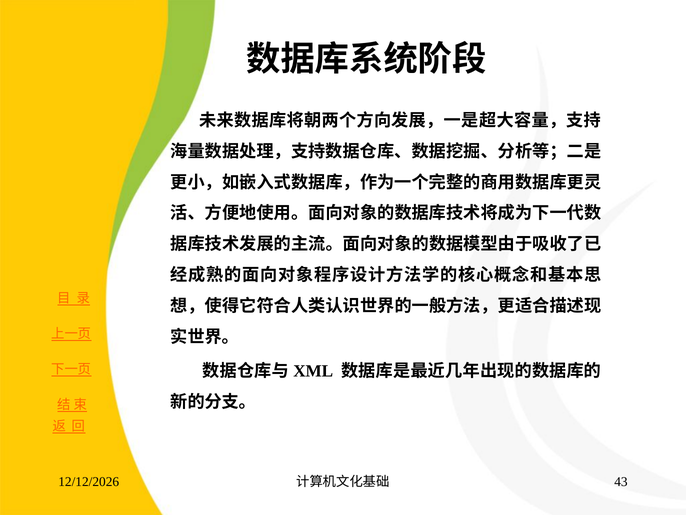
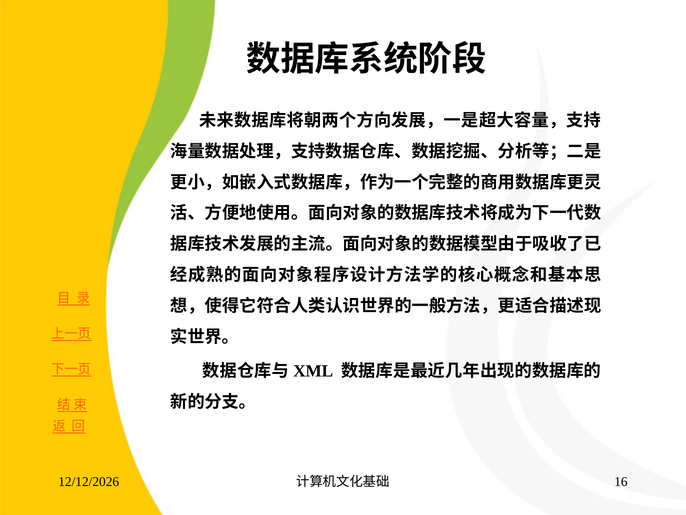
43: 43 -> 16
